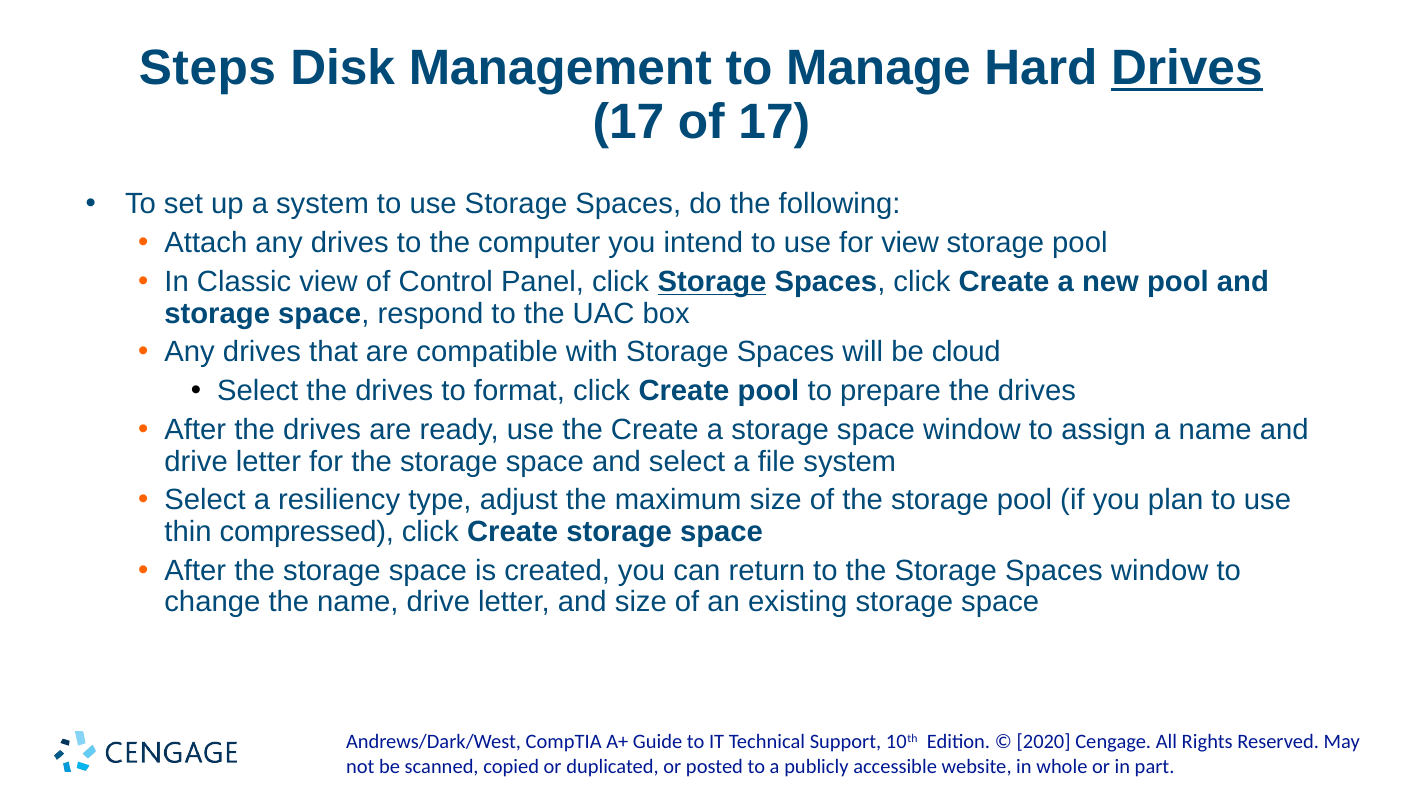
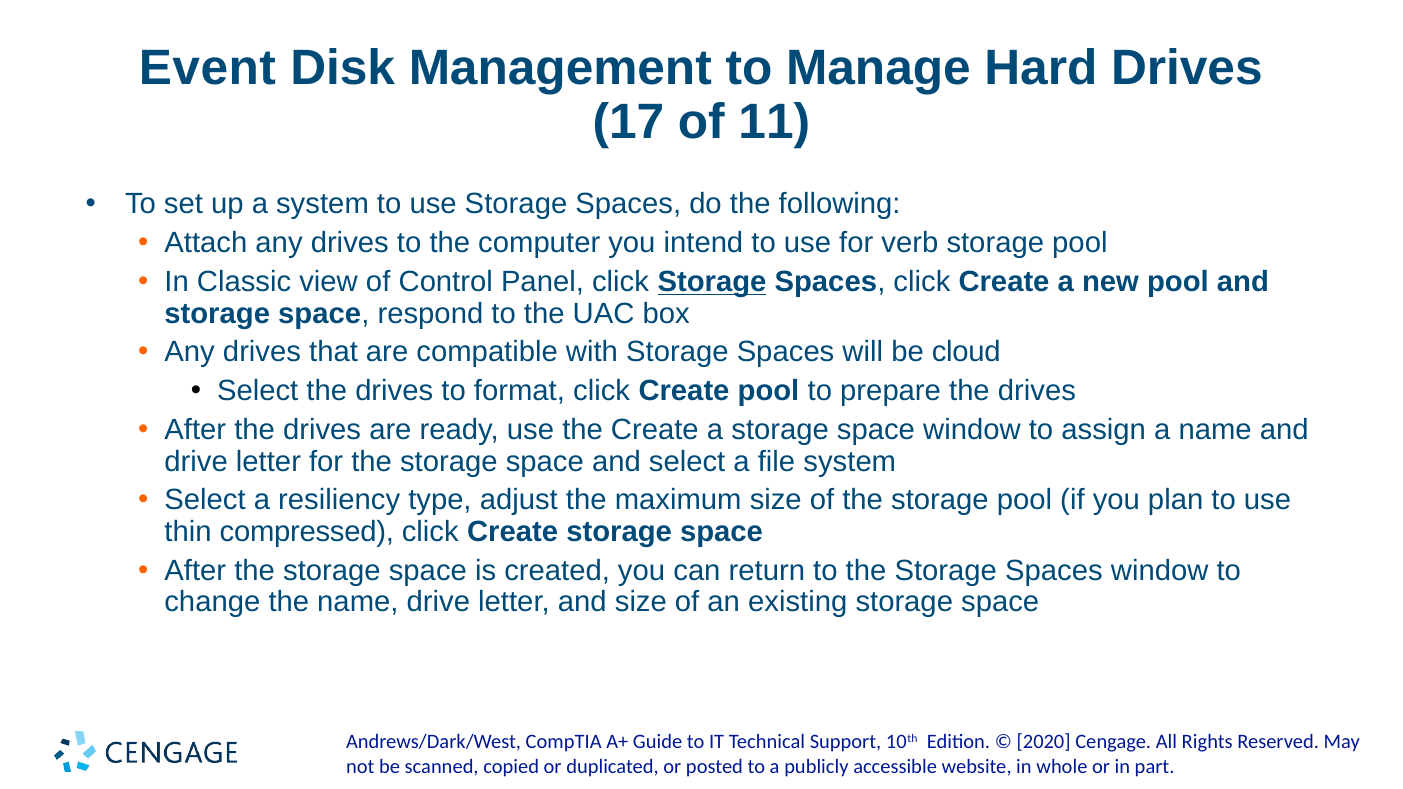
Steps: Steps -> Event
Drives at (1187, 69) underline: present -> none
of 17: 17 -> 11
for view: view -> verb
